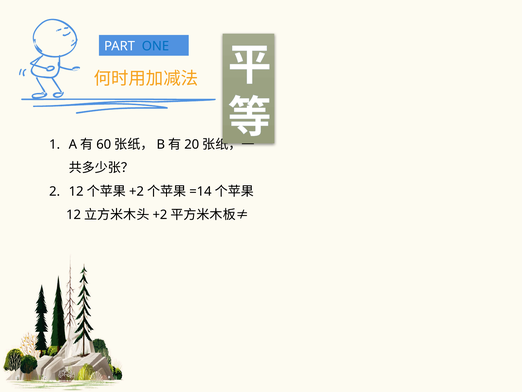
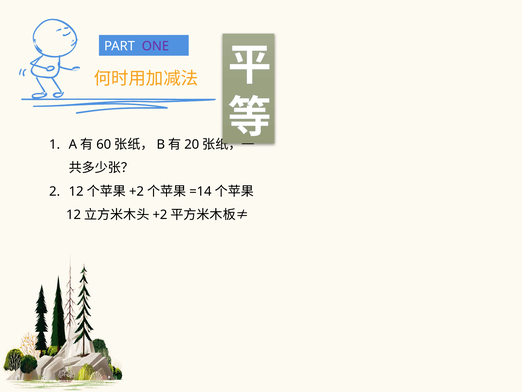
ONE colour: blue -> purple
